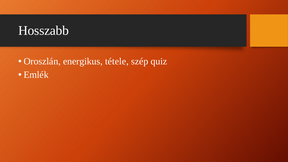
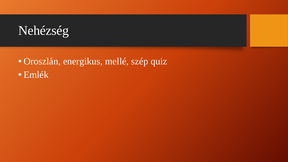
Hosszabb: Hosszabb -> Nehézség
tétele: tétele -> mellé
